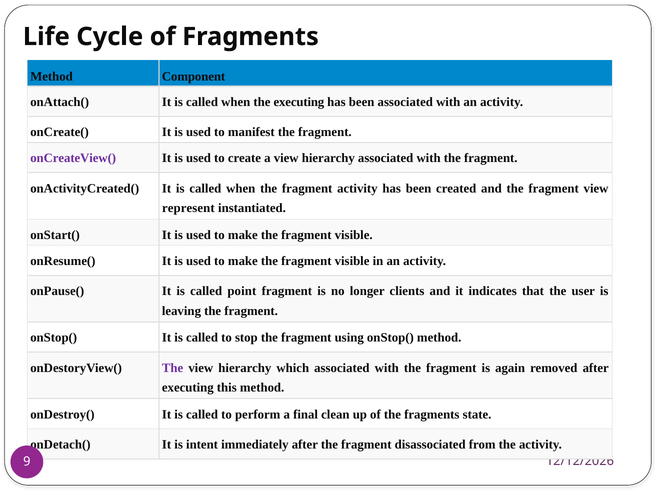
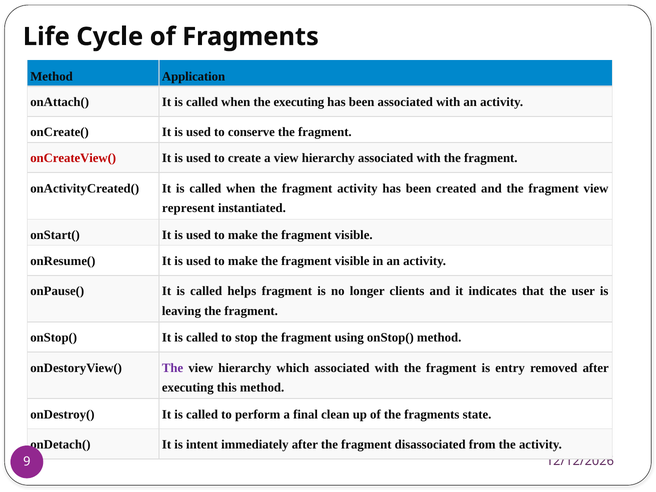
Component: Component -> Application
manifest: manifest -> conserve
onCreateView( colour: purple -> red
point: point -> helps
again: again -> entry
